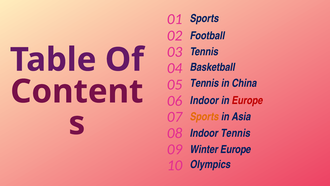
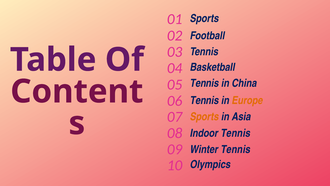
Indoor at (204, 100): Indoor -> Tennis
Europe at (247, 100) colour: red -> orange
Winter Europe: Europe -> Tennis
